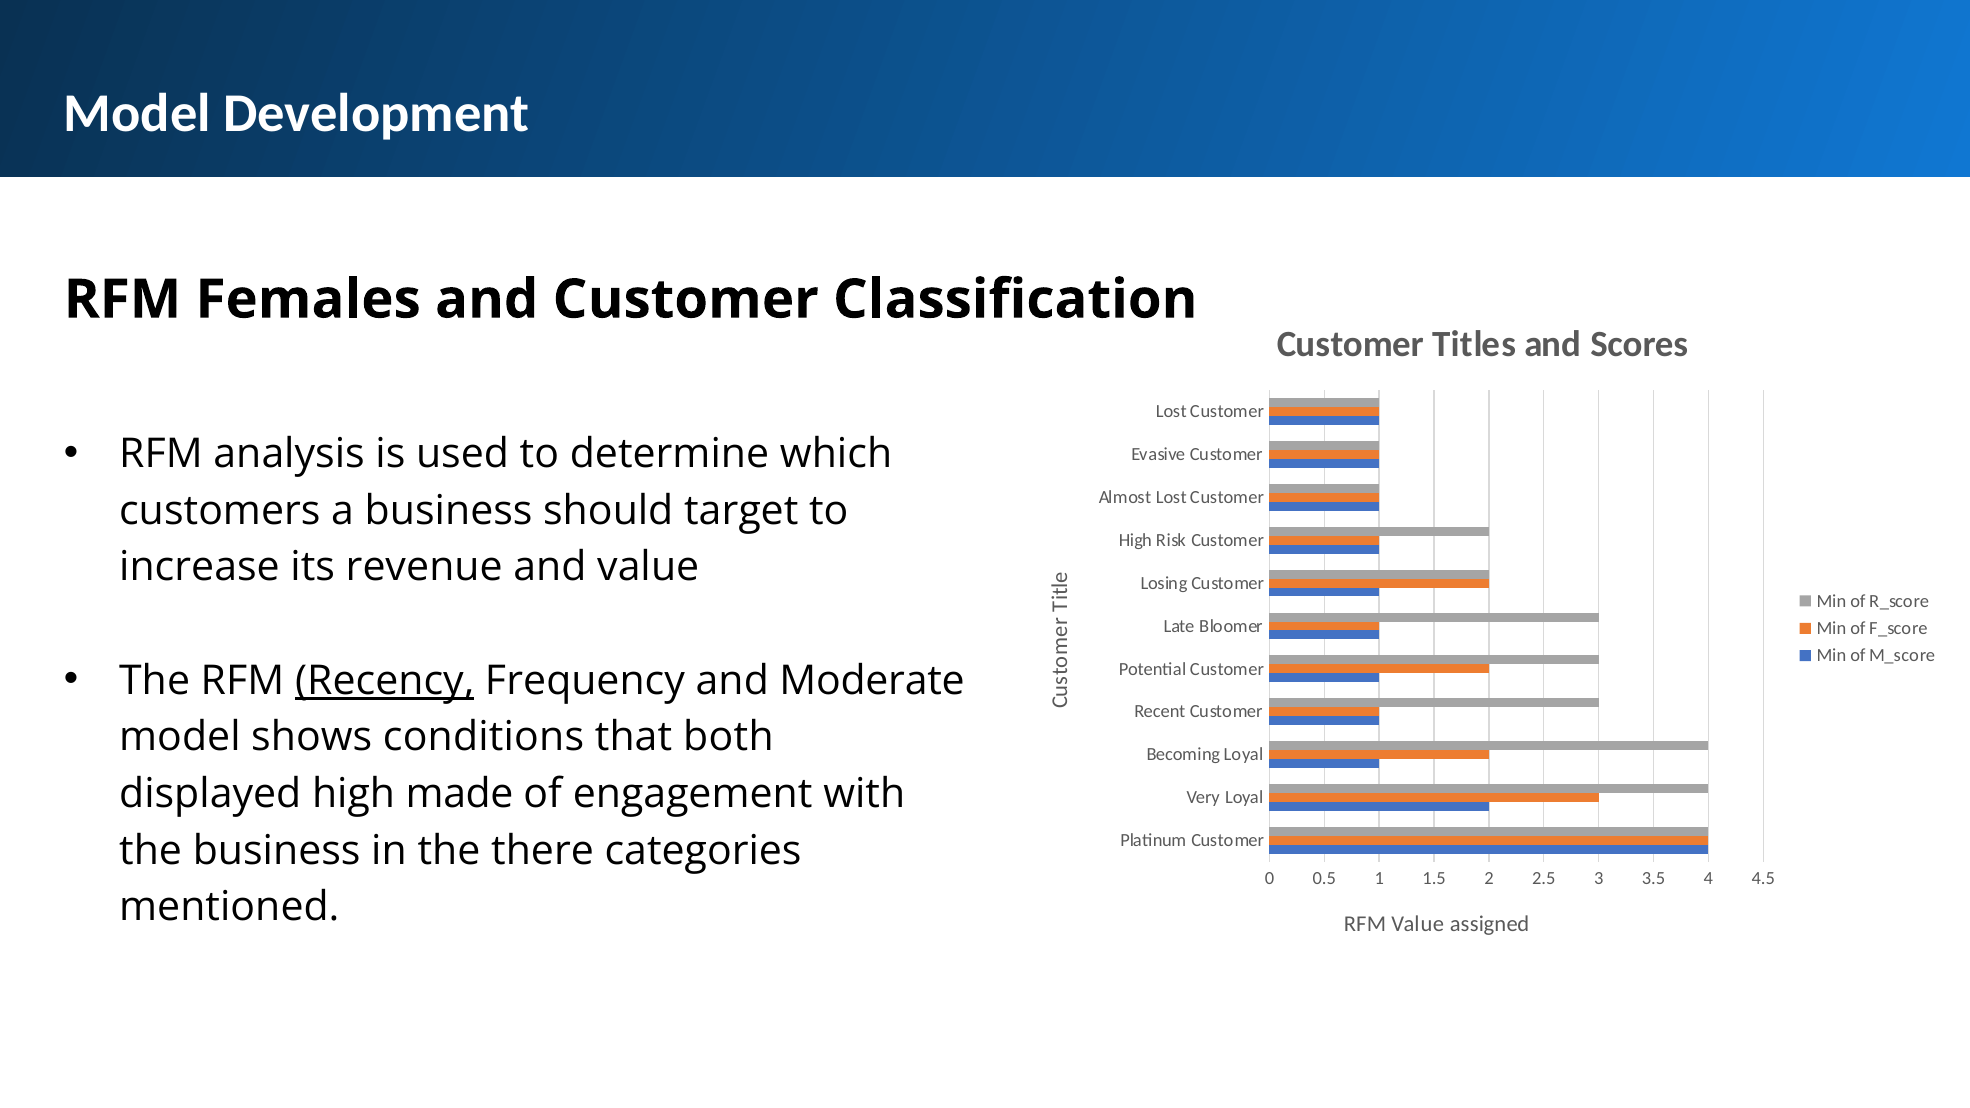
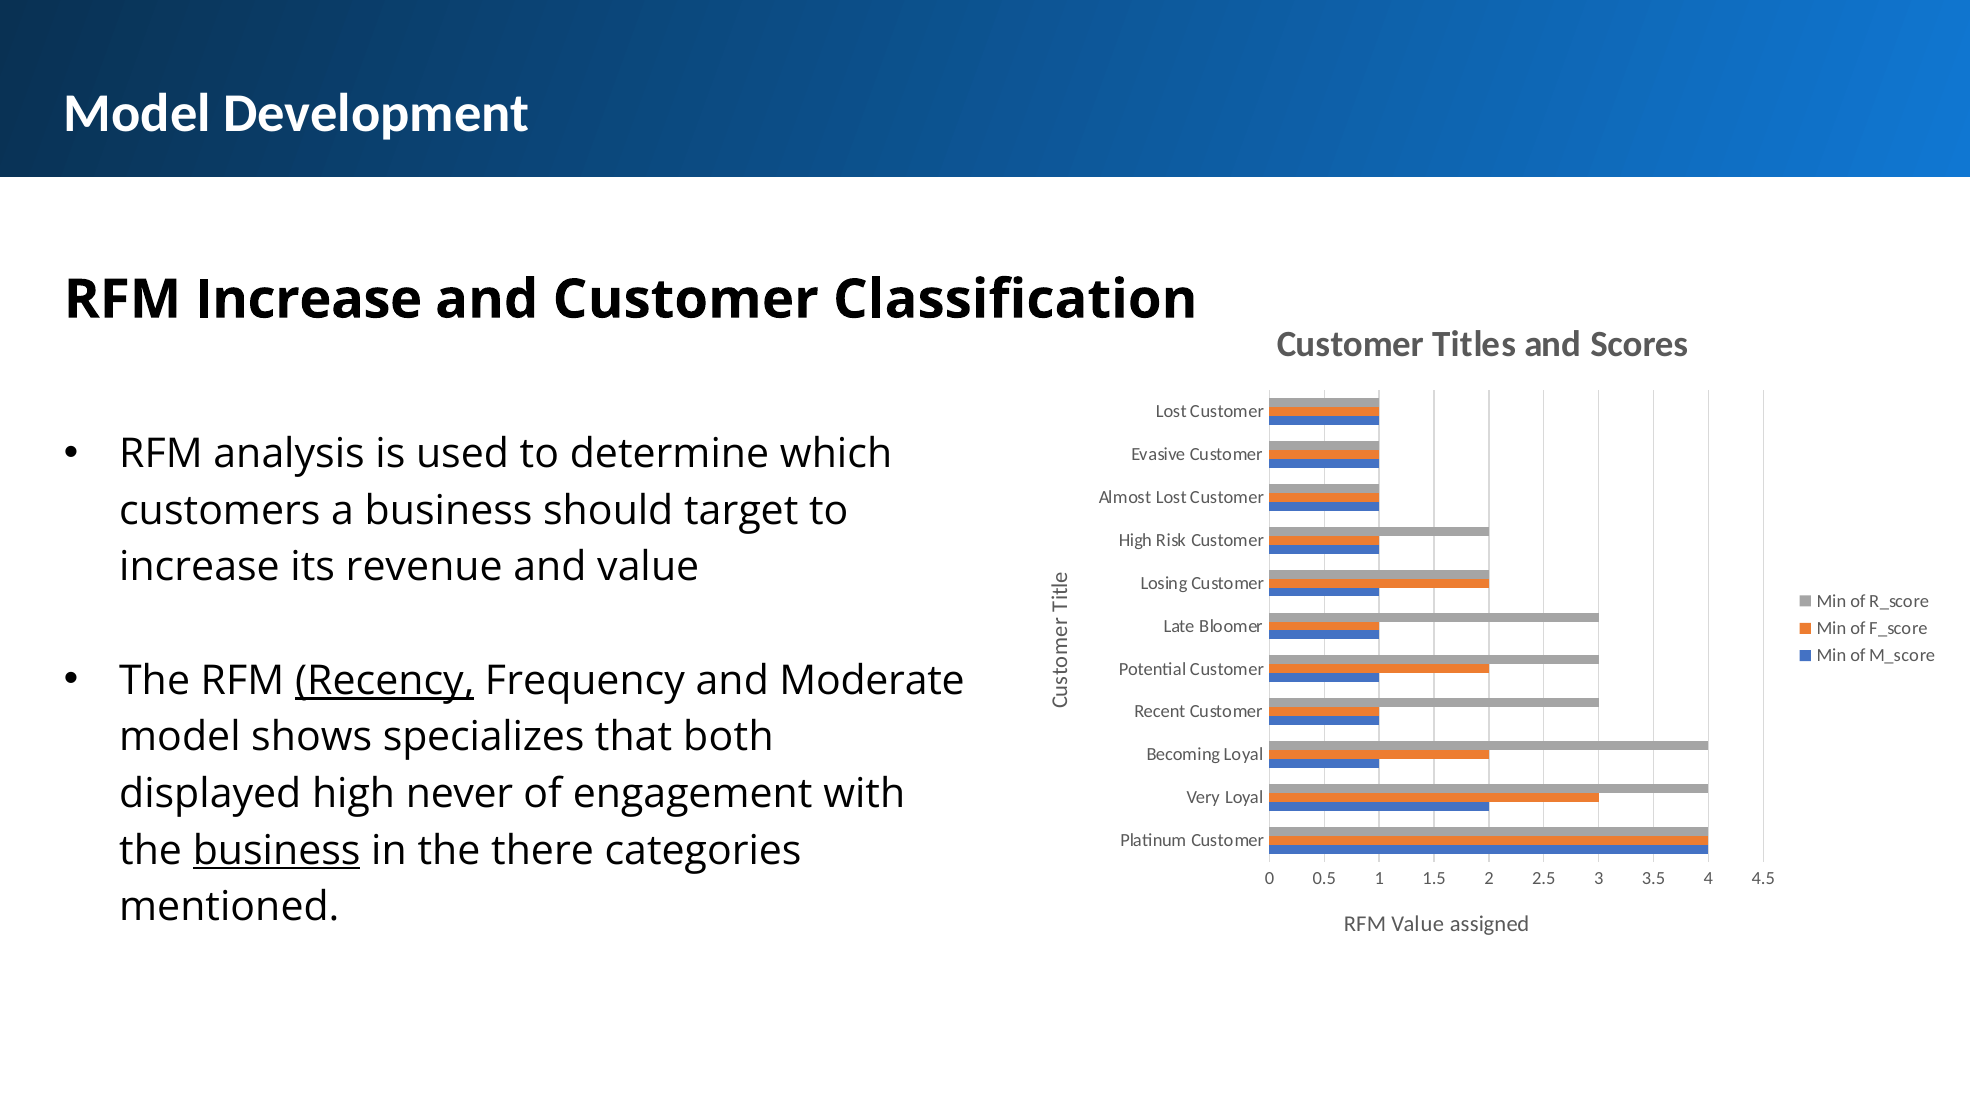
RFM Females: Females -> Increase
conditions: conditions -> specializes
made: made -> never
business at (277, 851) underline: none -> present
